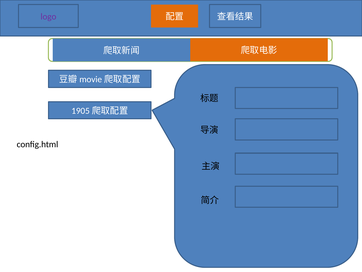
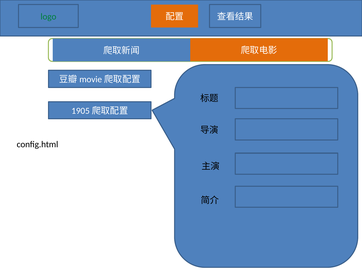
logo colour: purple -> green
